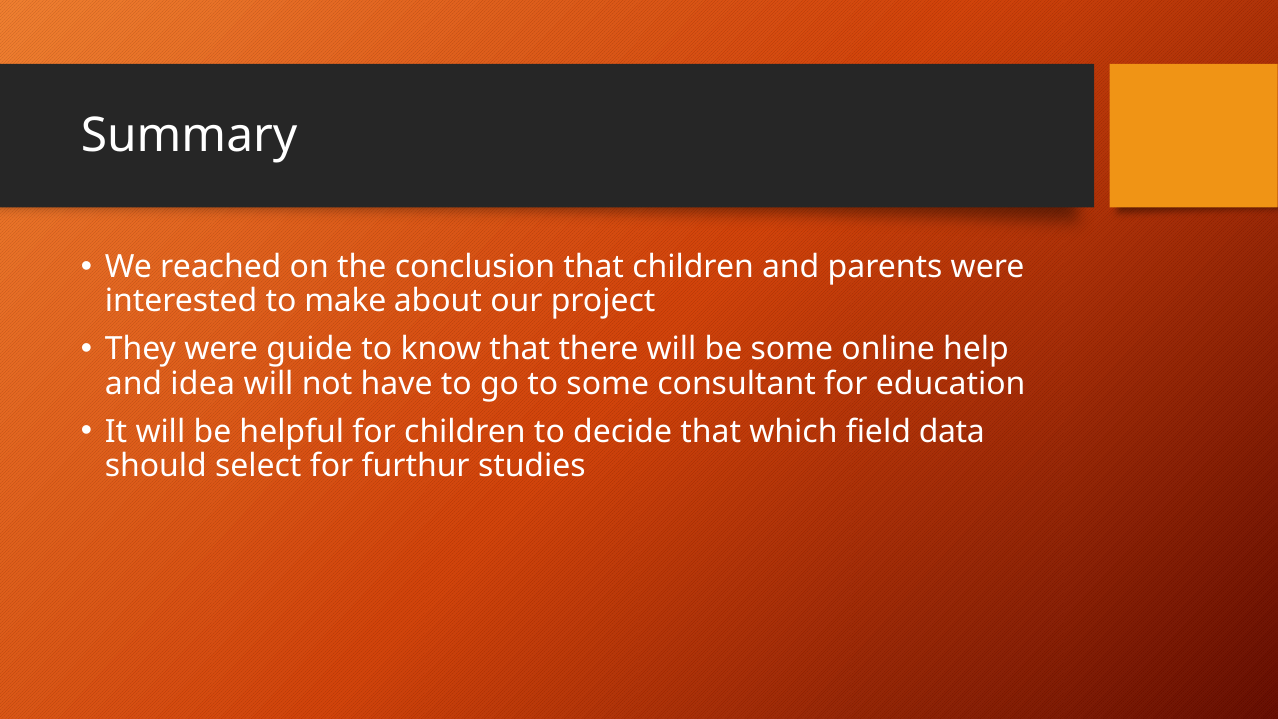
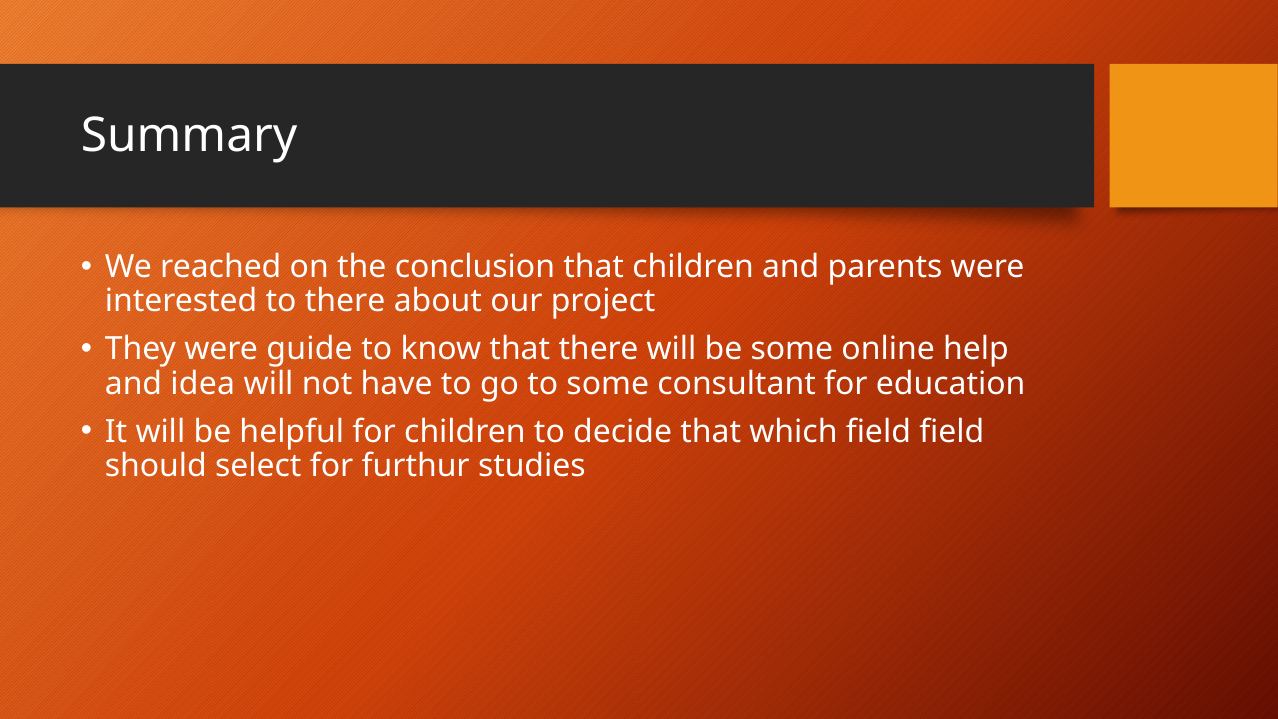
to make: make -> there
field data: data -> field
